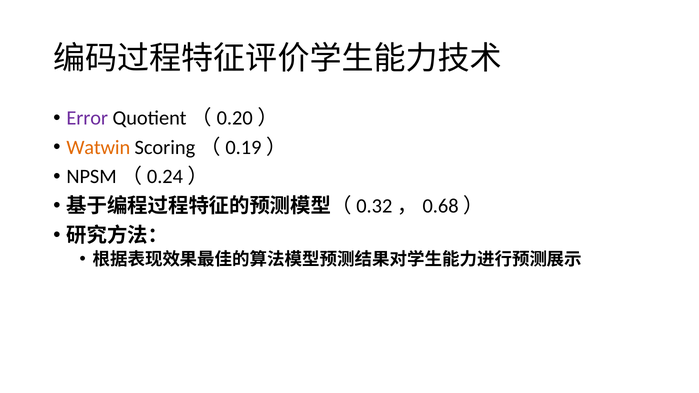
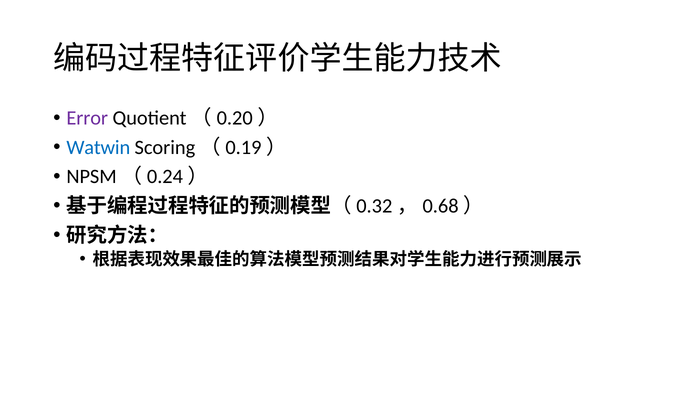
Watwin colour: orange -> blue
